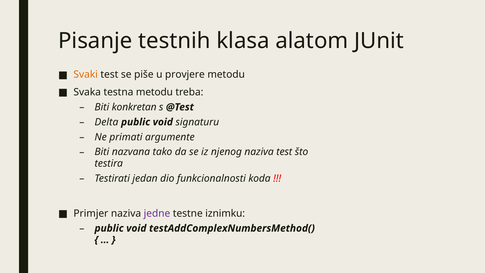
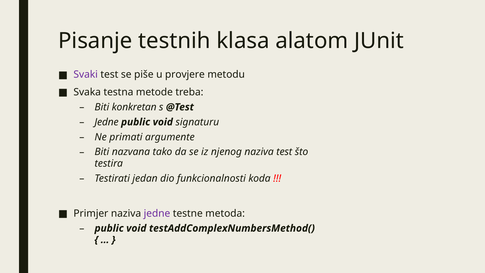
Svaki colour: orange -> purple
testna metodu: metodu -> metode
Delta at (106, 122): Delta -> Jedne
iznimku: iznimku -> metoda
